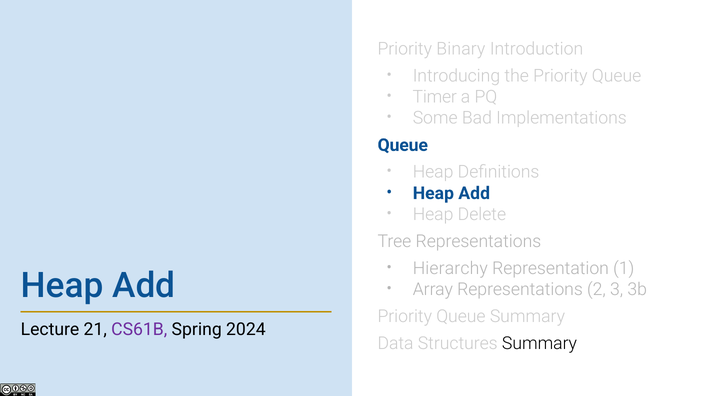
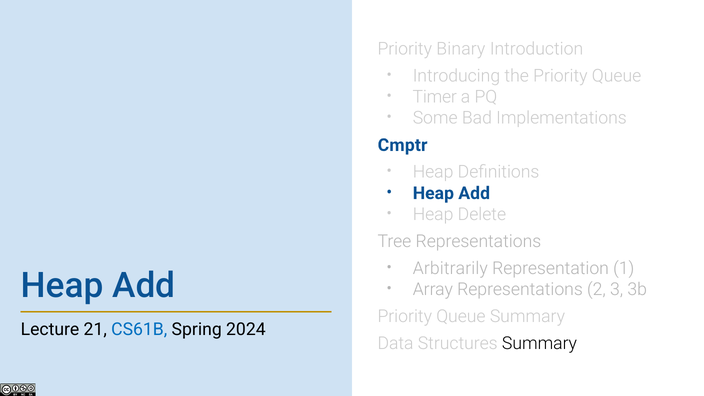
Queue at (403, 145): Queue -> Cmptr
Hierarchy: Hierarchy -> Arbitrarily
CS61B colour: purple -> blue
